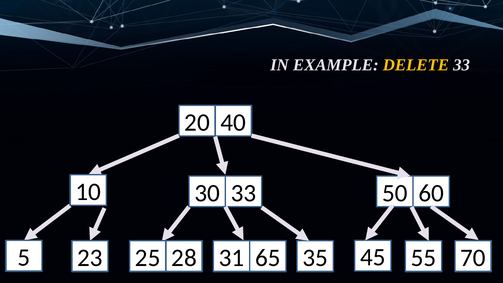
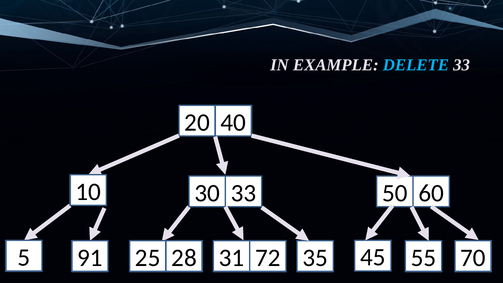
DELETE colour: yellow -> light blue
23: 23 -> 91
65: 65 -> 72
